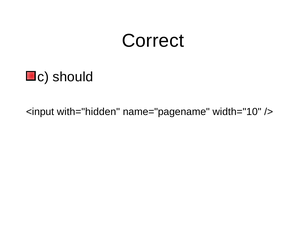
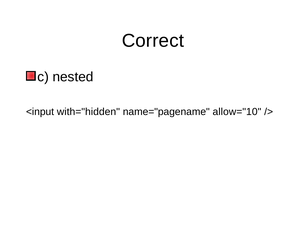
should: should -> nested
width="10: width="10 -> allow="10
